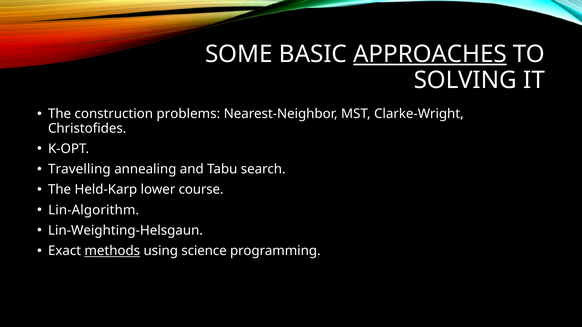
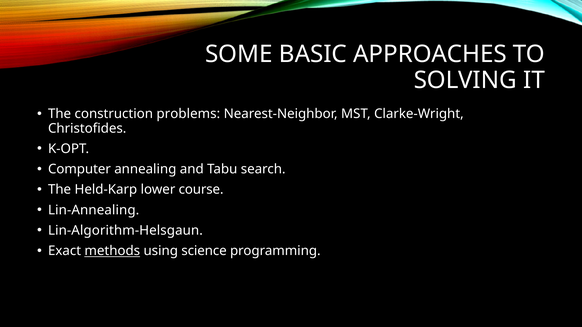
APPROACHES underline: present -> none
Travelling: Travelling -> Computer
Lin-Algorithm: Lin-Algorithm -> Lin-Annealing
Lin-Weighting-Helsgaun: Lin-Weighting-Helsgaun -> Lin-Algorithm-Helsgaun
